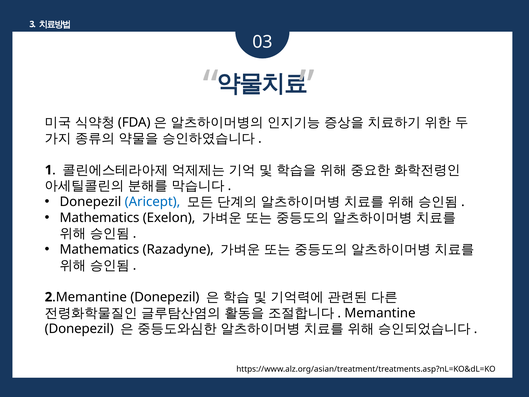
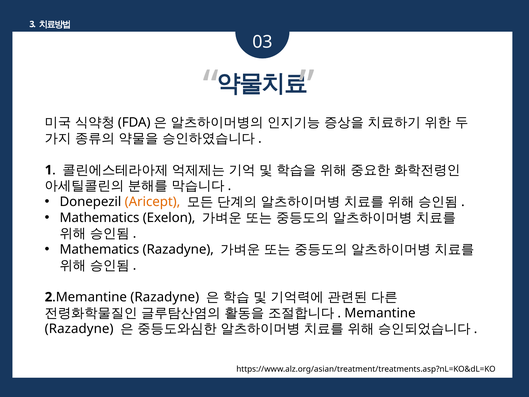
Aricept colour: blue -> orange
Donepezil at (165, 297): Donepezil -> Razadyne
Donepezil at (79, 329): Donepezil -> Razadyne
